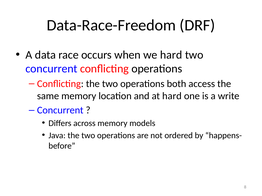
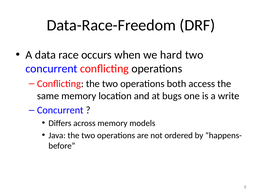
at hard: hard -> bugs
